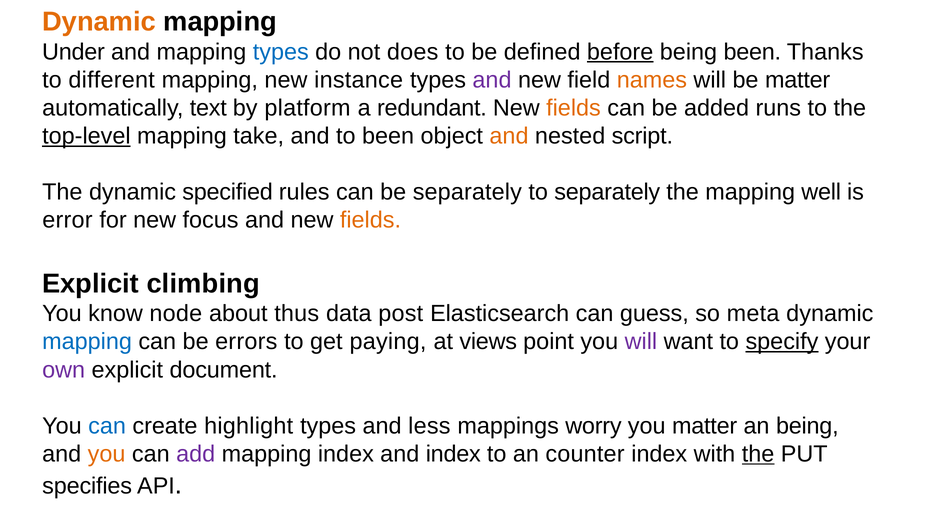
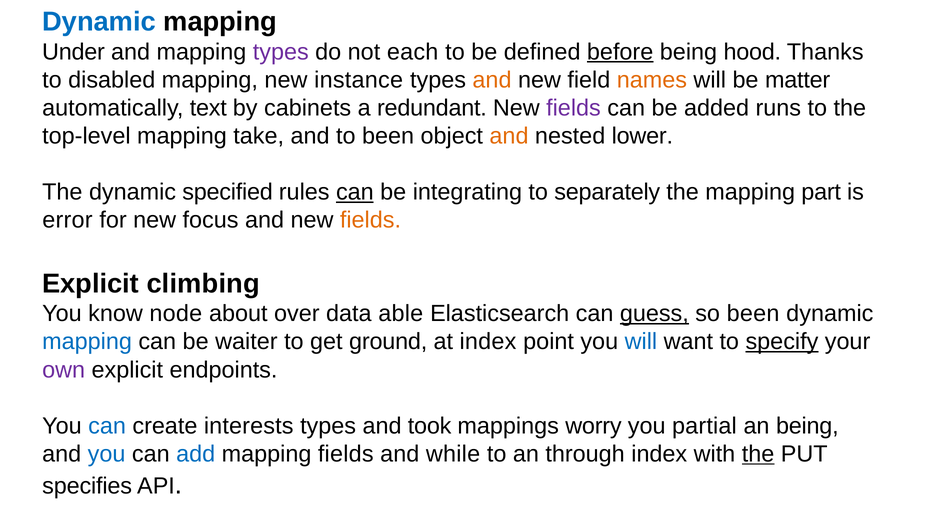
Dynamic at (99, 22) colour: orange -> blue
types at (281, 52) colour: blue -> purple
does: does -> each
being been: been -> hood
different: different -> disabled
and at (492, 80) colour: purple -> orange
platform: platform -> cabinets
fields at (573, 108) colour: orange -> purple
top-level underline: present -> none
script: script -> lower
can at (355, 192) underline: none -> present
be separately: separately -> integrating
well: well -> part
thus: thus -> over
post: post -> able
guess underline: none -> present
so meta: meta -> been
errors: errors -> waiter
paying: paying -> ground
at views: views -> index
will at (641, 342) colour: purple -> blue
document: document -> endpoints
highlight: highlight -> interests
less: less -> took
you matter: matter -> partial
you at (107, 454) colour: orange -> blue
add colour: purple -> blue
mapping index: index -> fields
and index: index -> while
counter: counter -> through
